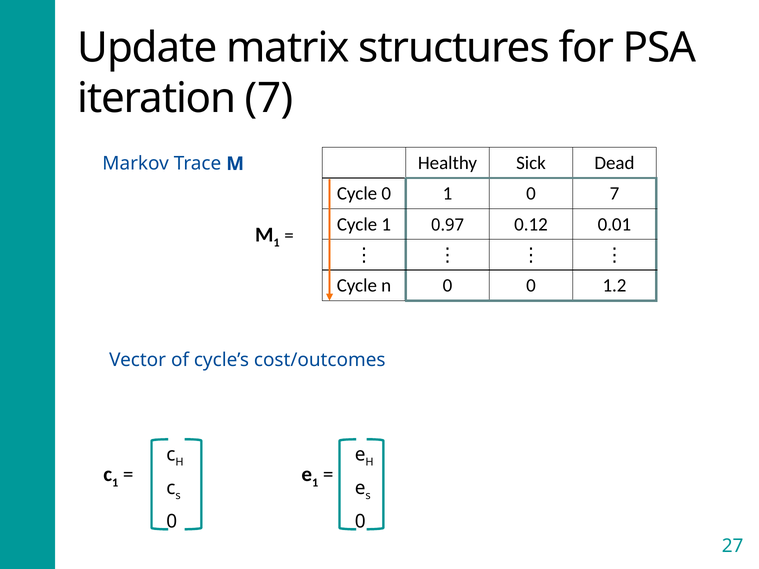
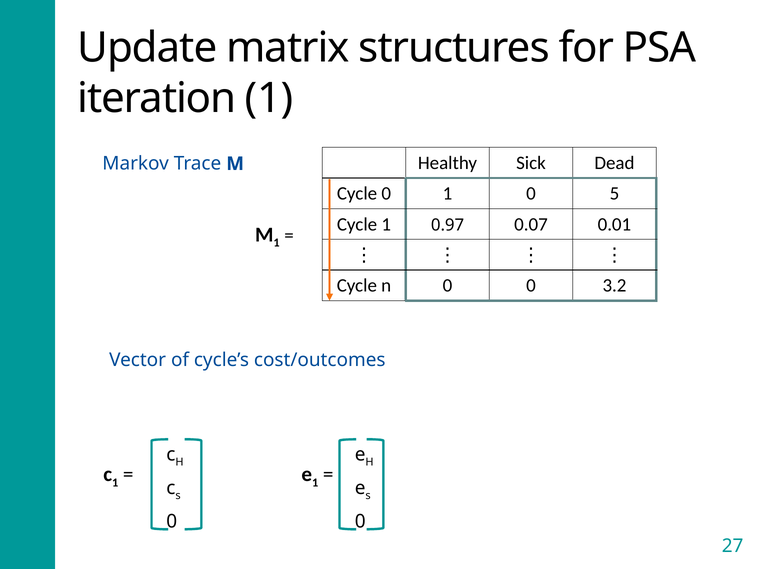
iteration 7: 7 -> 1
0 7: 7 -> 5
0.12: 0.12 -> 0.07
1.2: 1.2 -> 3.2
